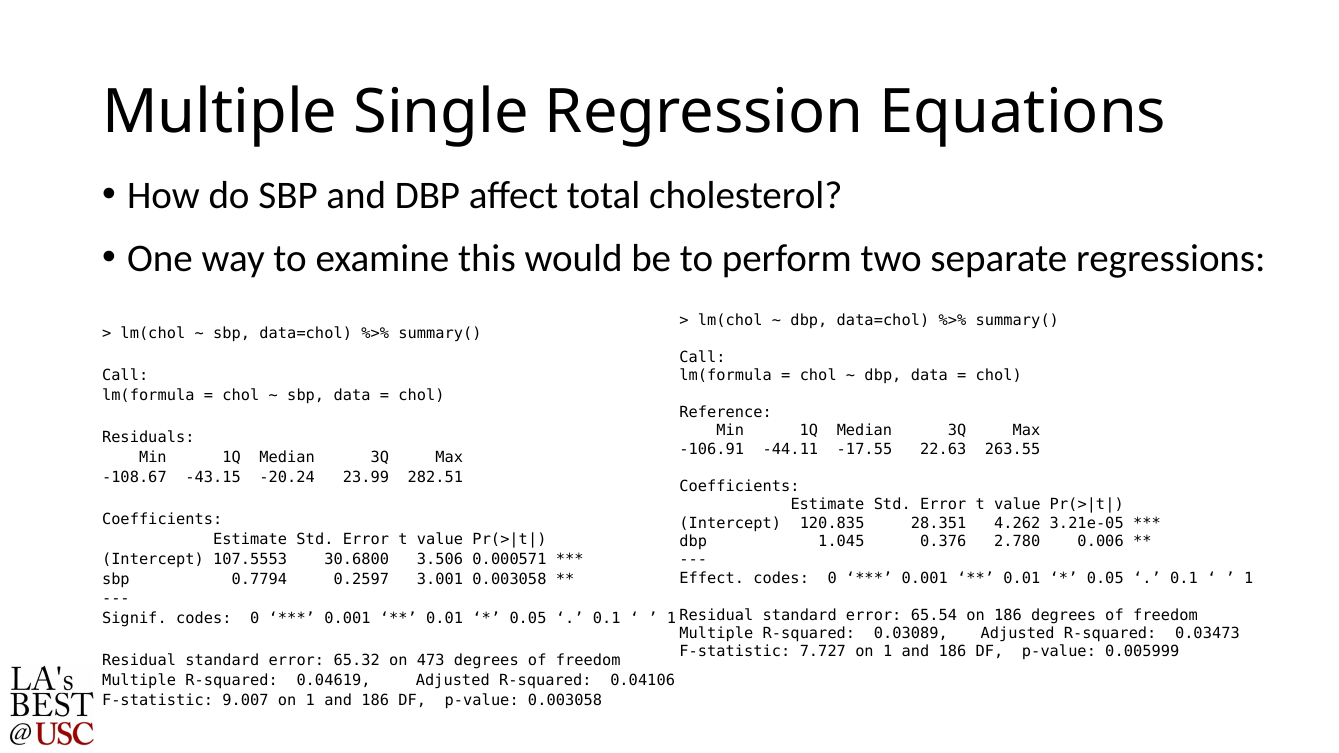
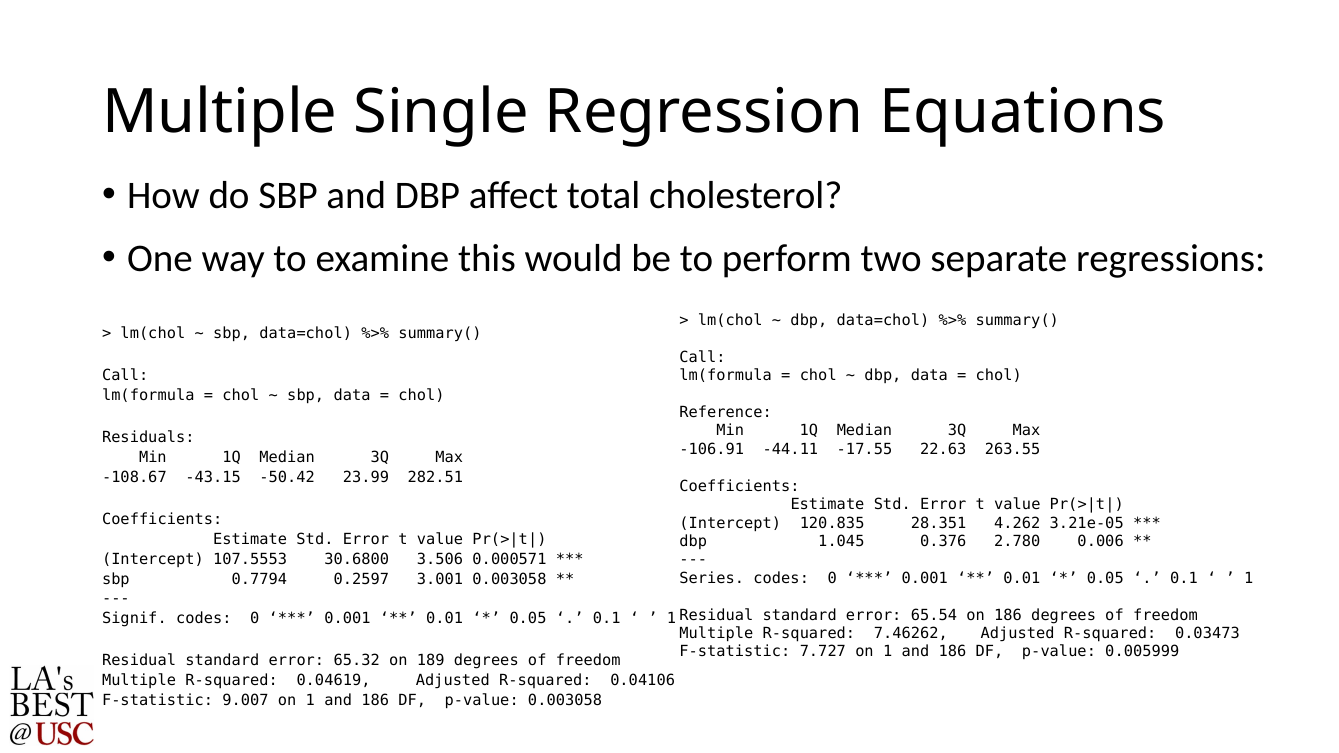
-20.24: -20.24 -> -50.42
Effect: Effect -> Series
0.03089: 0.03089 -> 7.46262
473: 473 -> 189
